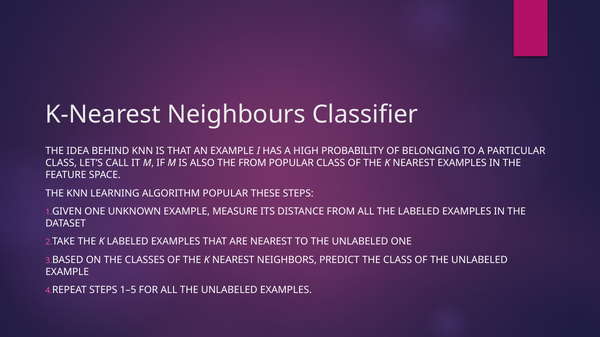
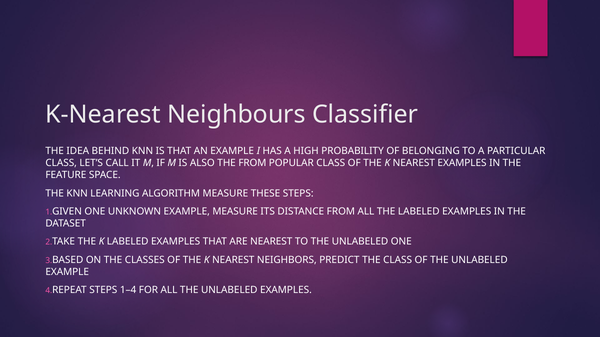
ALGORITHM POPULAR: POPULAR -> MEASURE
1–5: 1–5 -> 1–4
